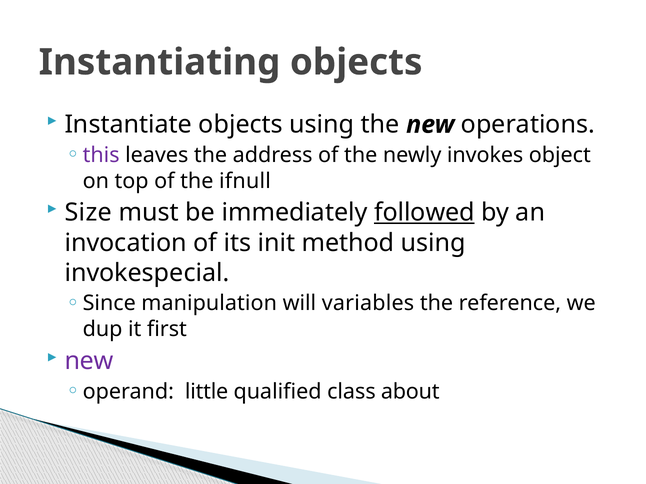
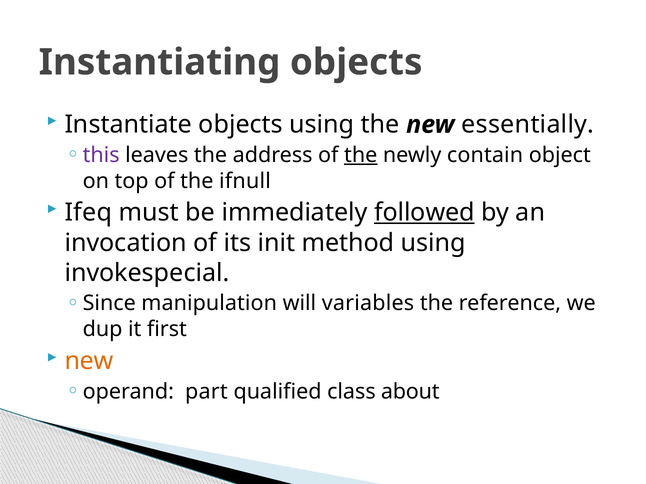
operations: operations -> essentially
the at (361, 155) underline: none -> present
invokes: invokes -> contain
Size: Size -> Ifeq
new at (89, 361) colour: purple -> orange
little: little -> part
